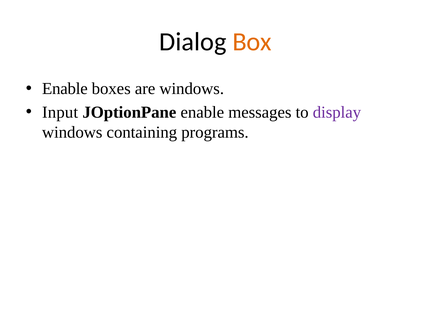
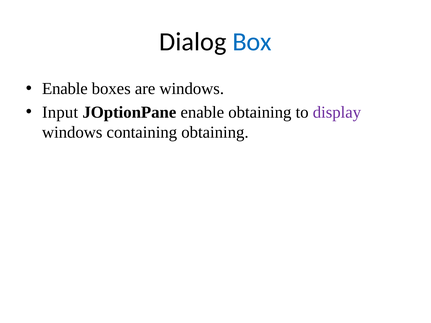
Box colour: orange -> blue
enable messages: messages -> obtaining
containing programs: programs -> obtaining
